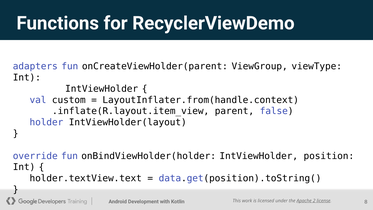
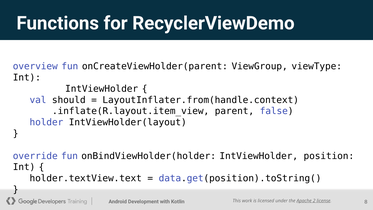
adapters: adapters -> overview
custom: custom -> should
